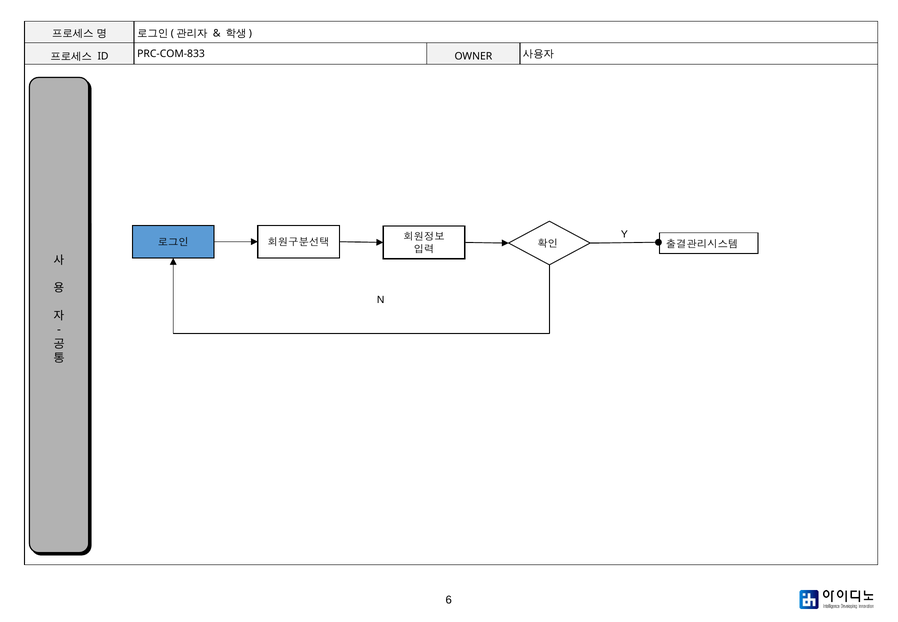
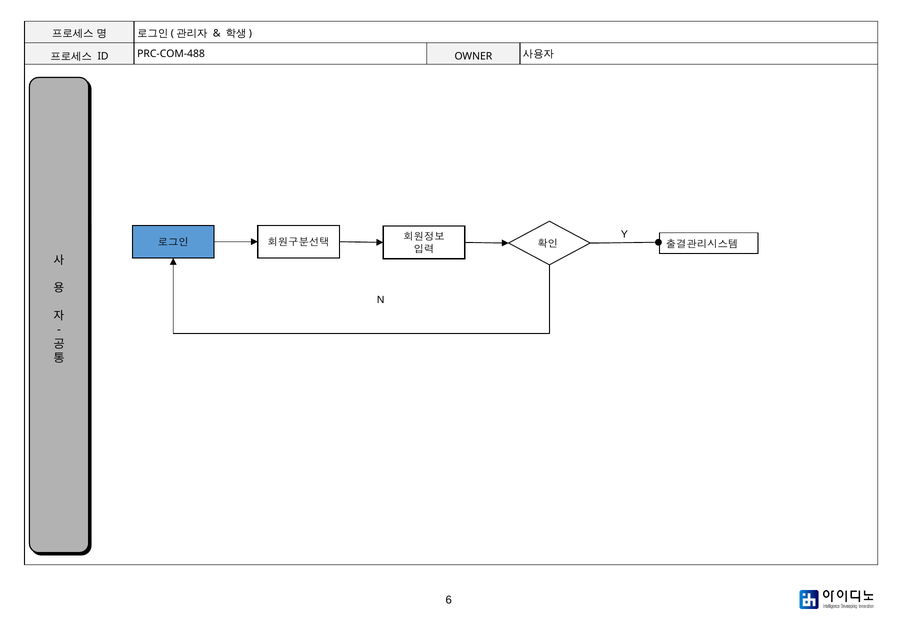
PRC-COM-833: PRC-COM-833 -> PRC-COM-488
